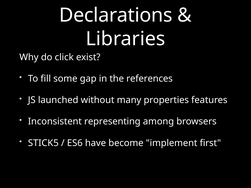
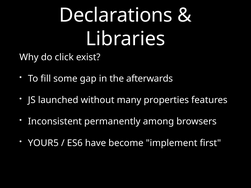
references: references -> afterwards
representing: representing -> permanently
STICK5: STICK5 -> YOUR5
